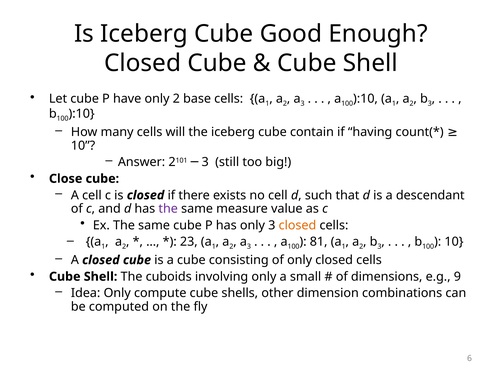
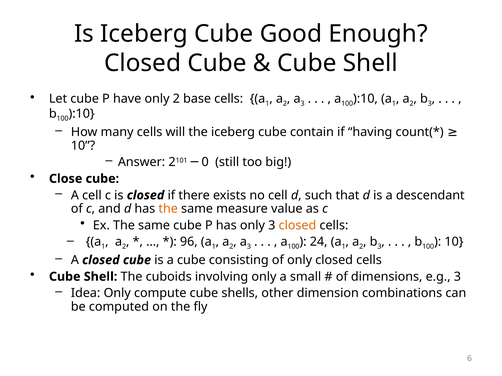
2101 3: 3 -> 0
the at (168, 209) colour: purple -> orange
23: 23 -> 96
81: 81 -> 24
e.g 9: 9 -> 3
